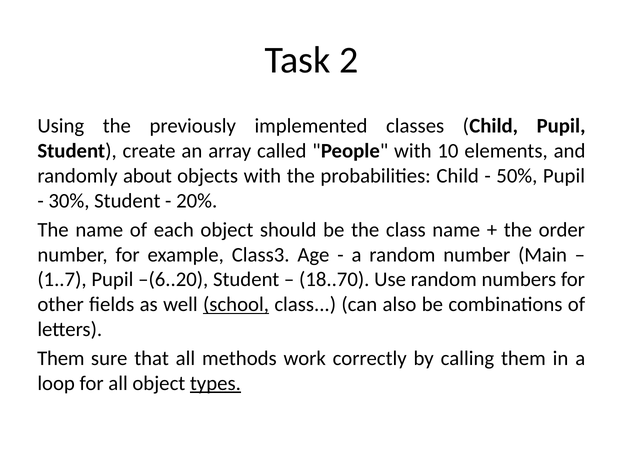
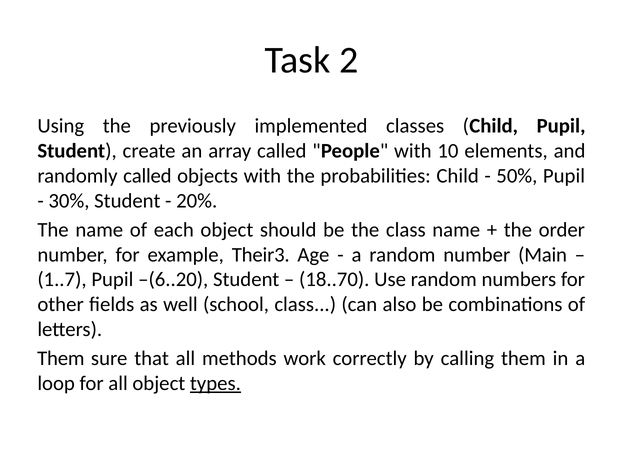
randomly about: about -> called
Class3: Class3 -> Their3
school underline: present -> none
